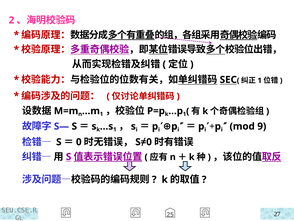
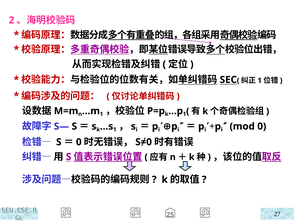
mod 9: 9 -> 0
